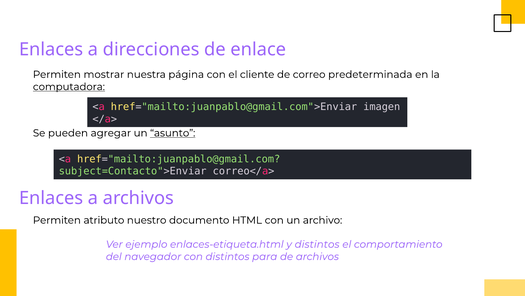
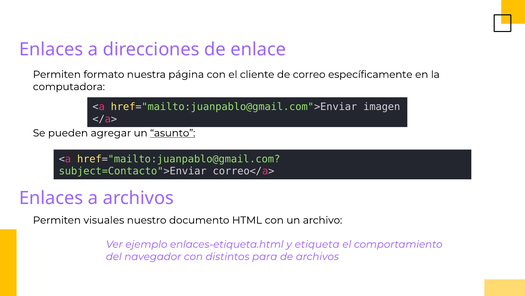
mostrar: mostrar -> formato
predeterminada: predeterminada -> específicamente
computadora underline: present -> none
atributo: atributo -> visuales
y distintos: distintos -> etiqueta
